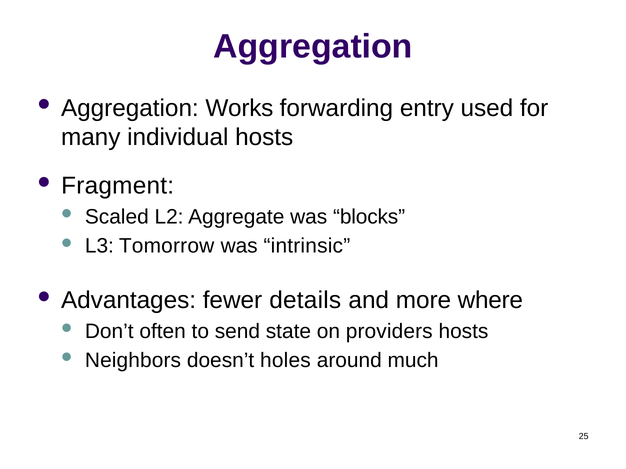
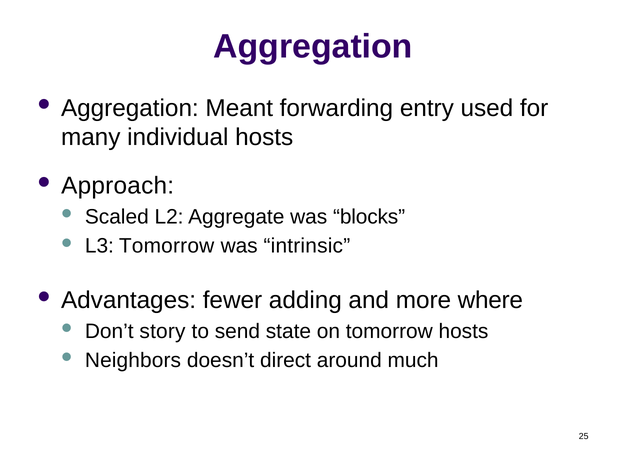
Works: Works -> Meant
Fragment: Fragment -> Approach
details: details -> adding
often: often -> story
on providers: providers -> tomorrow
holes: holes -> direct
